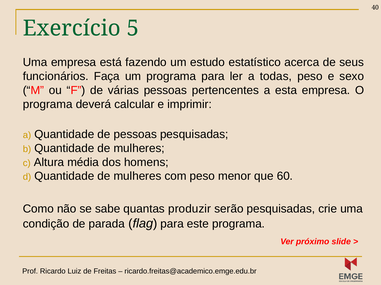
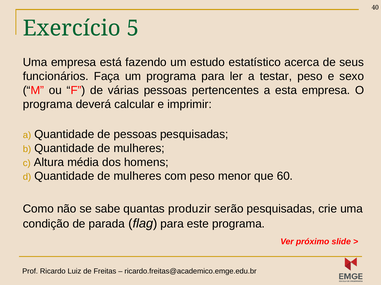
todas: todas -> testar
